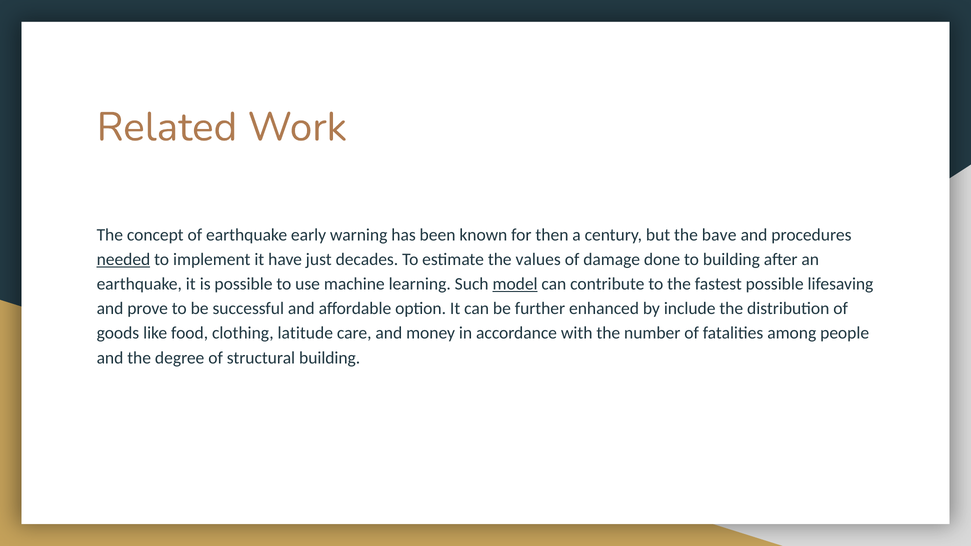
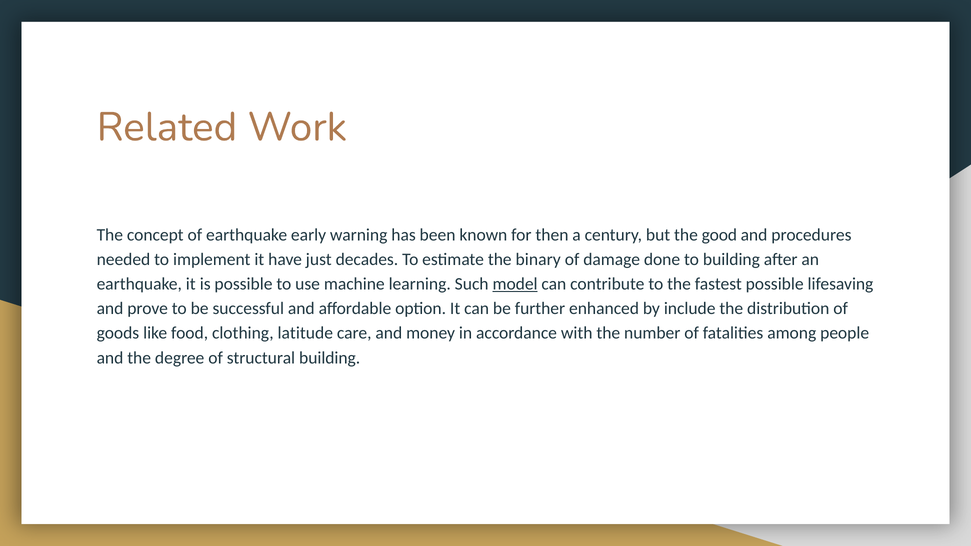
bave: bave -> good
needed underline: present -> none
values: values -> binary
